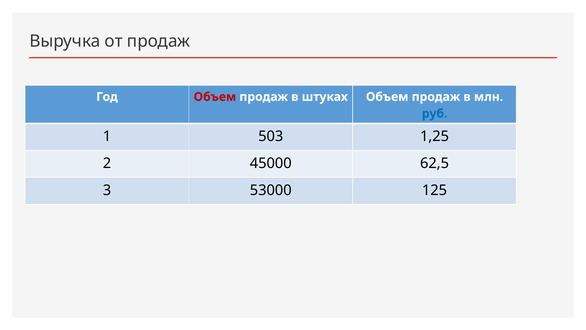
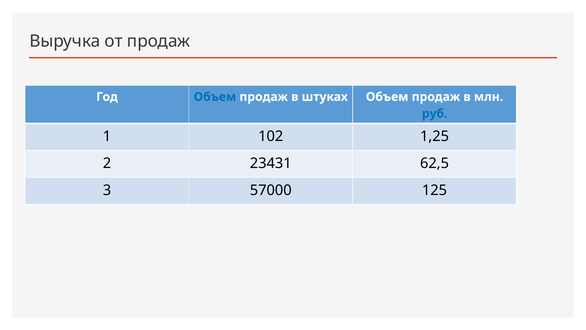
Объем at (215, 97) colour: red -> blue
503: 503 -> 102
45000: 45000 -> 23431
53000: 53000 -> 57000
